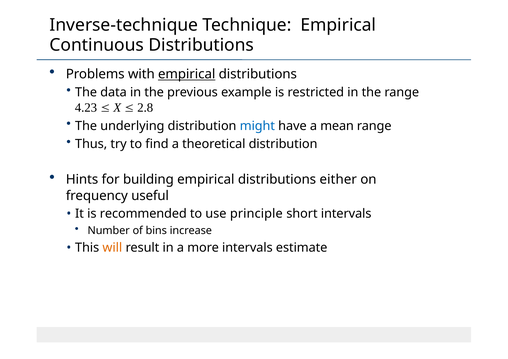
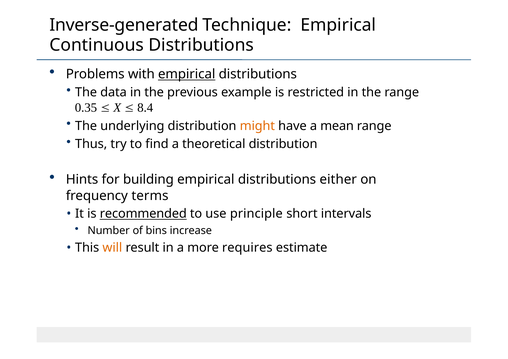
Inverse-technique: Inverse-technique -> Inverse-generated
4.23: 4.23 -> 0.35
2.8: 2.8 -> 8.4
might colour: blue -> orange
useful: useful -> terms
recommended underline: none -> present
more intervals: intervals -> requires
